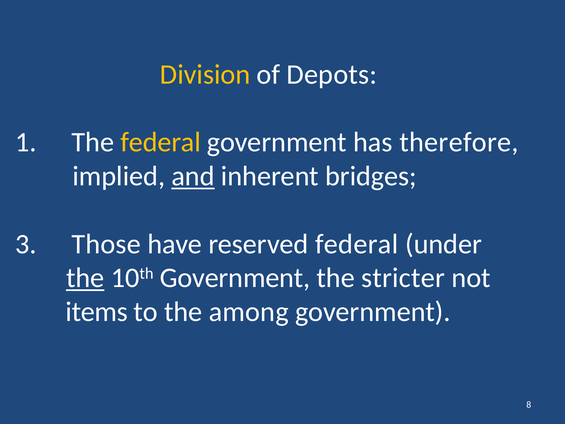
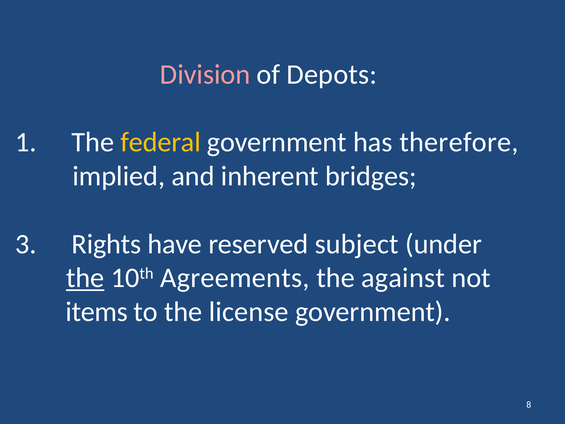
Division colour: yellow -> pink
and underline: present -> none
Those: Those -> Rights
reserved federal: federal -> subject
10th Government: Government -> Agreements
stricter: stricter -> against
among: among -> license
